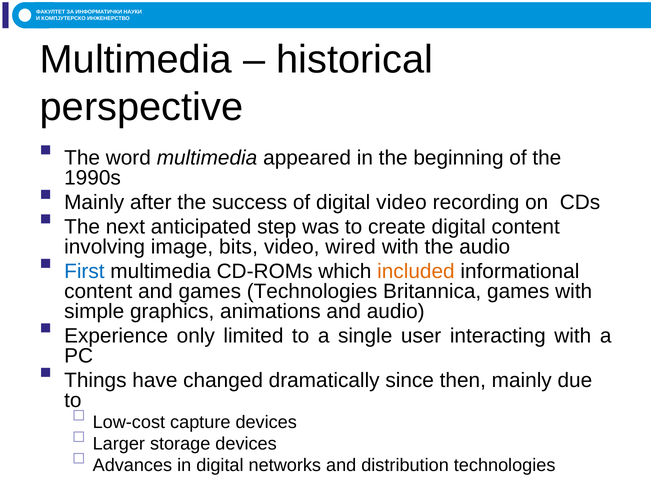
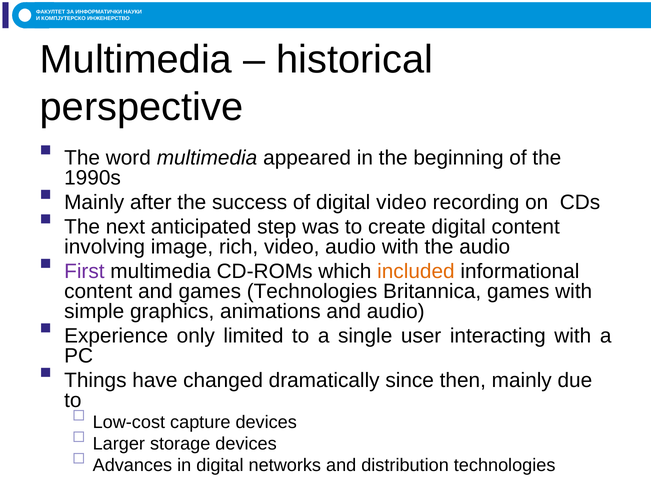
bits: bits -> rich
video wired: wired -> audio
First colour: blue -> purple
